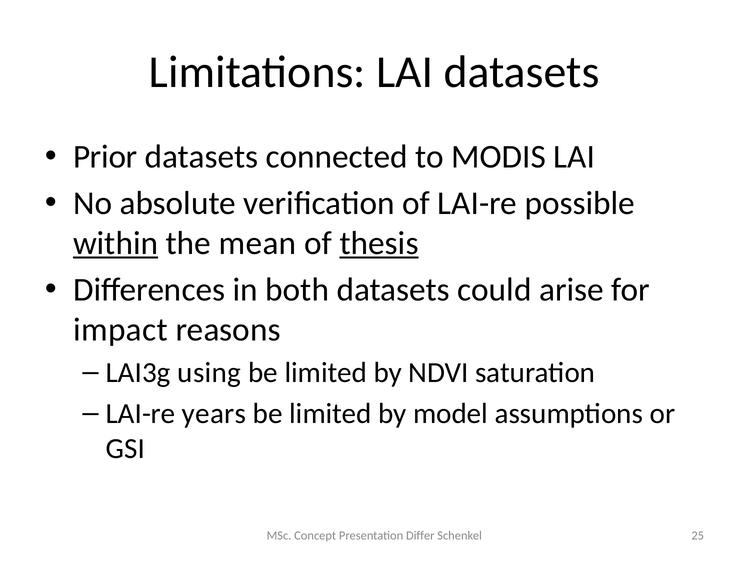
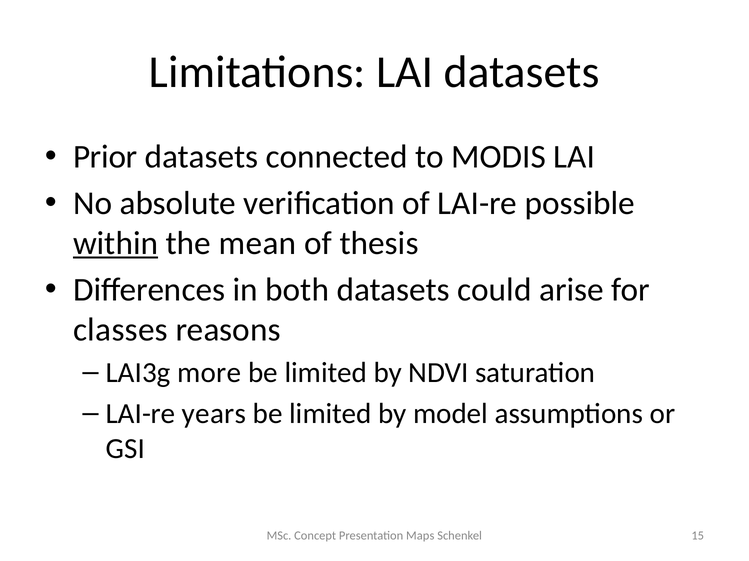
thesis underline: present -> none
impact: impact -> classes
using: using -> more
Differ: Differ -> Maps
25: 25 -> 15
